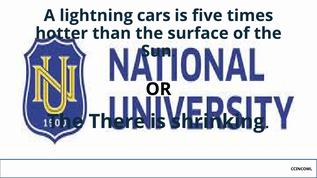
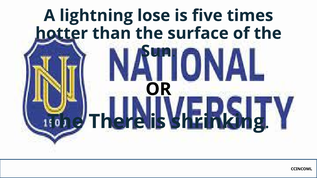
cars: cars -> lose
